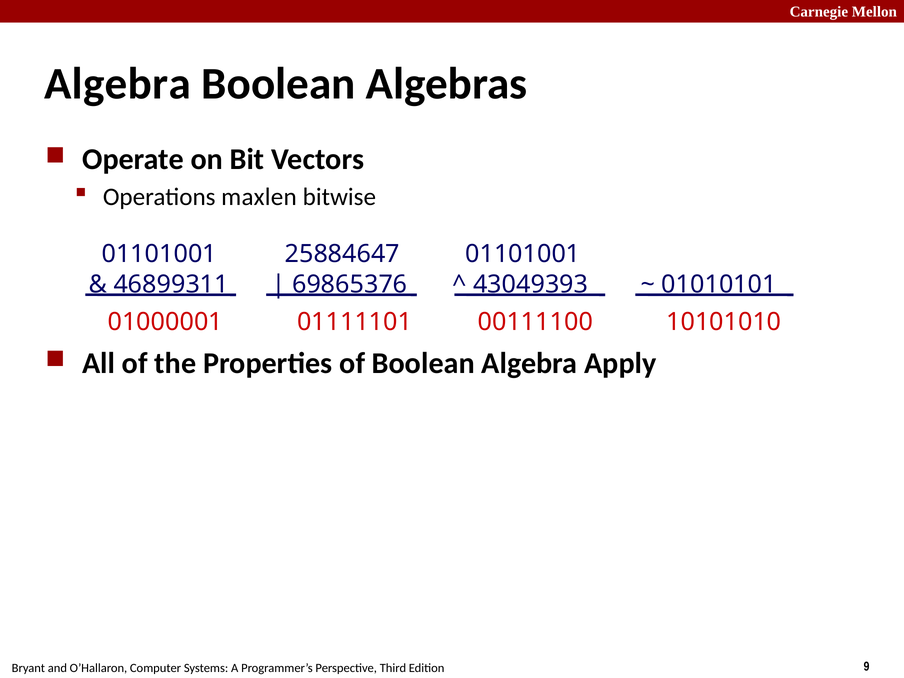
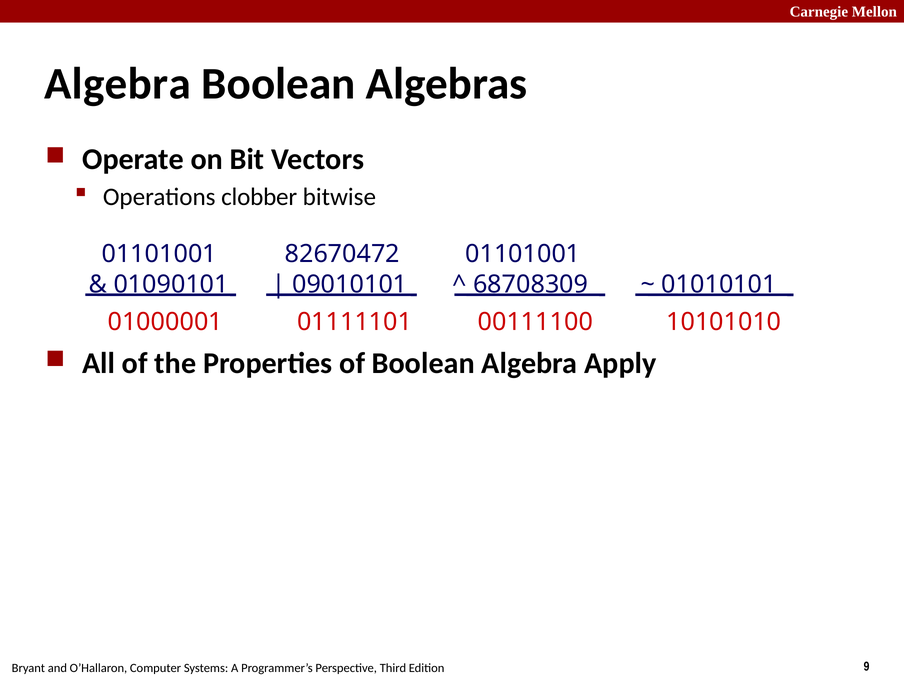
maxlen: maxlen -> clobber
25884647: 25884647 -> 82670472
46899311: 46899311 -> 01090101
69865376: 69865376 -> 09010101
43049393: 43049393 -> 68708309
